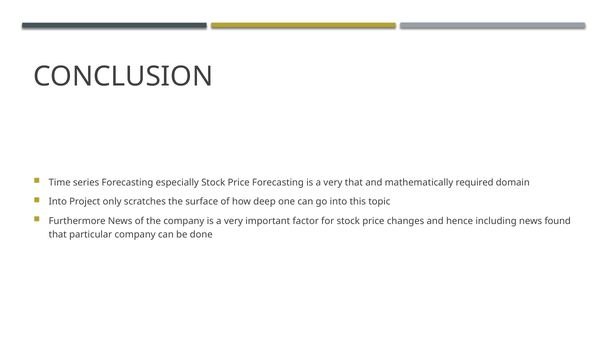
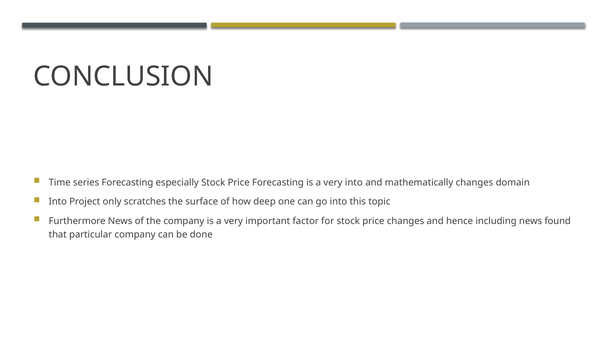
very that: that -> into
mathematically required: required -> changes
